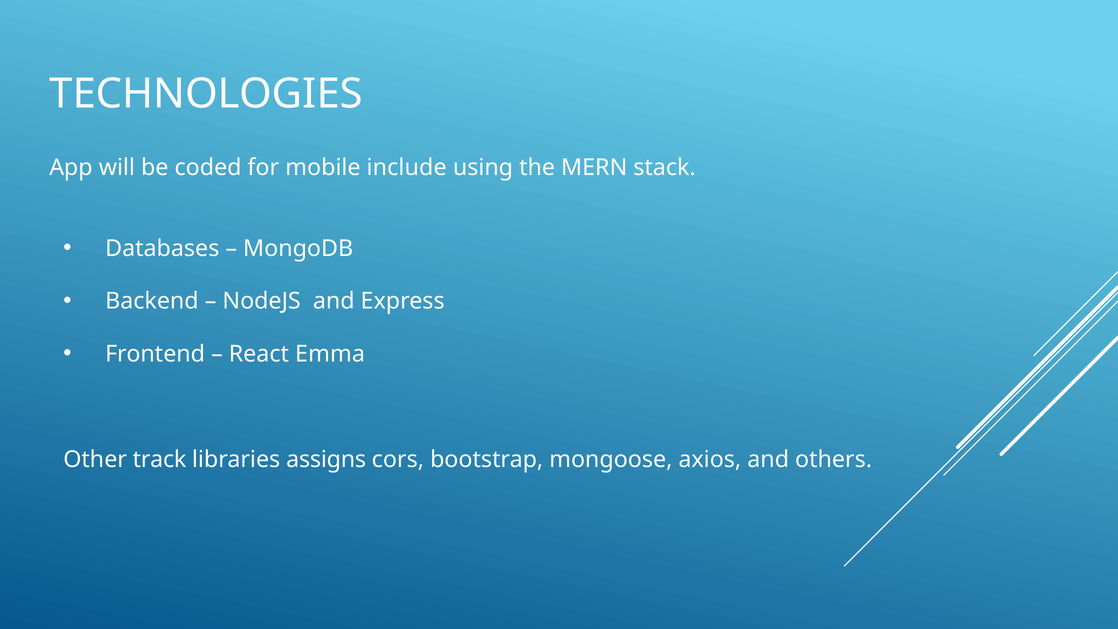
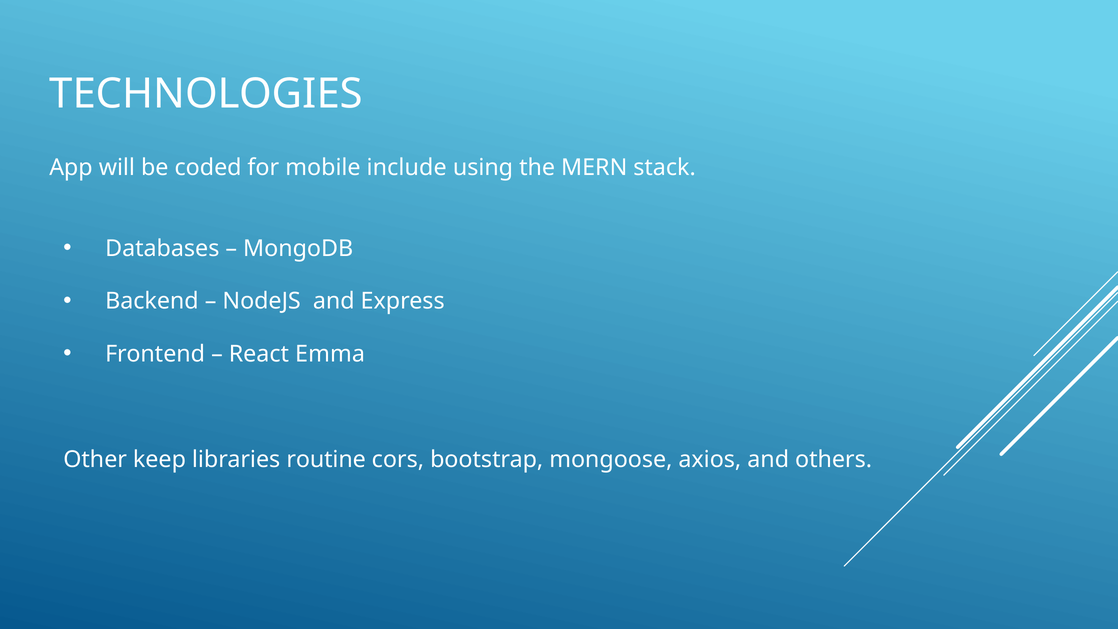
track: track -> keep
assigns: assigns -> routine
